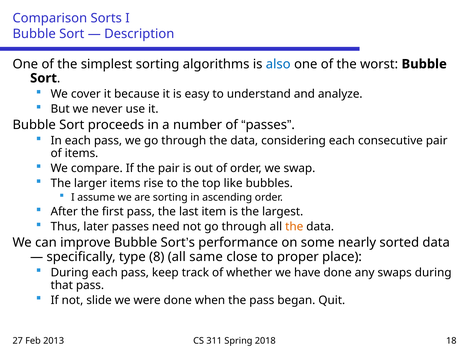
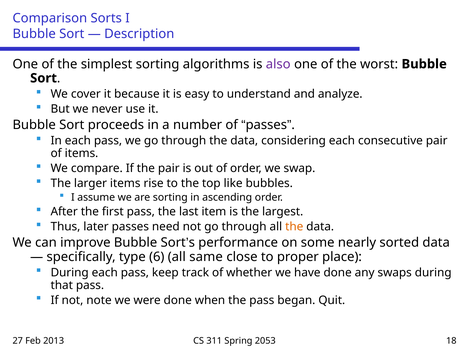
also colour: blue -> purple
8: 8 -> 6
slide: slide -> note
2018: 2018 -> 2053
